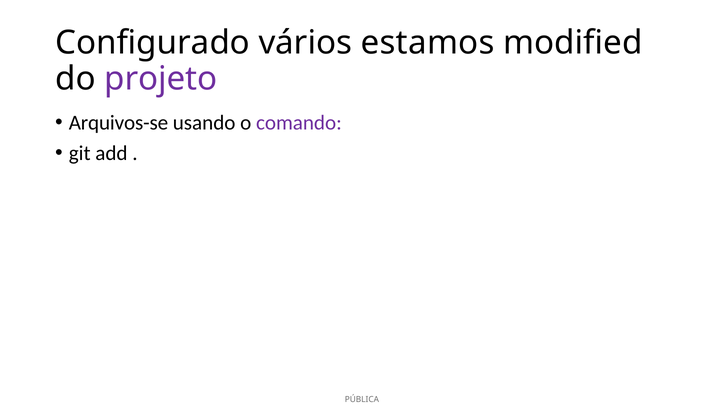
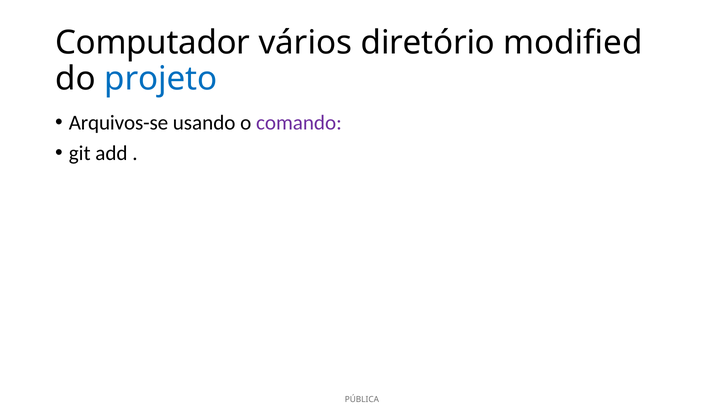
Configurado: Configurado -> Computador
estamos: estamos -> diretório
projeto colour: purple -> blue
